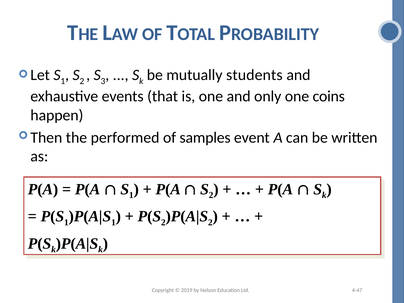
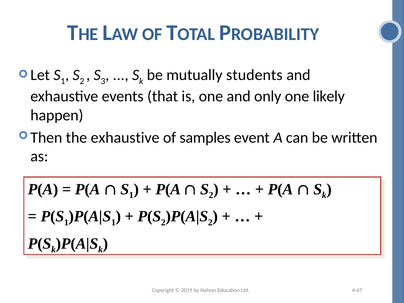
coins: coins -> likely
the performed: performed -> exhaustive
